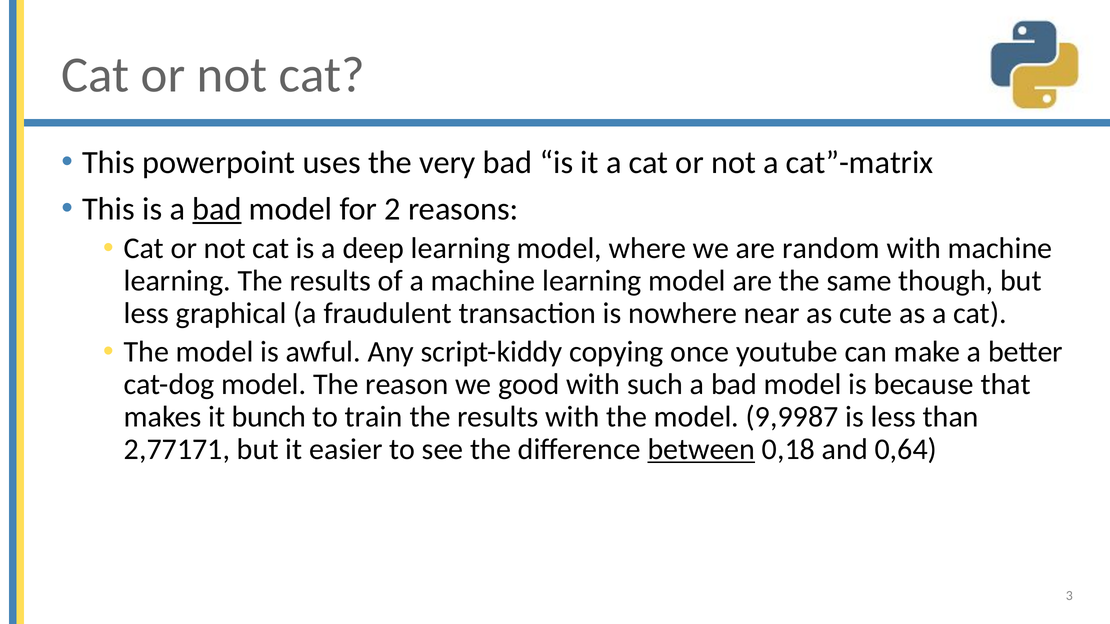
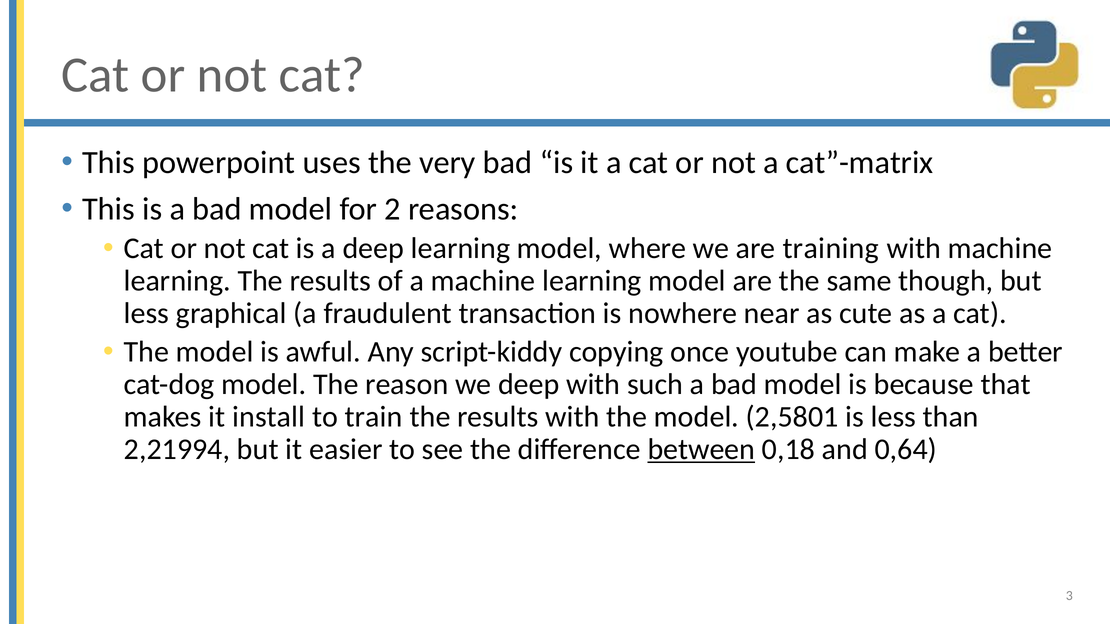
bad at (217, 209) underline: present -> none
random: random -> training
we good: good -> deep
bunch: bunch -> install
9,9987: 9,9987 -> 2,5801
2,77171: 2,77171 -> 2,21994
